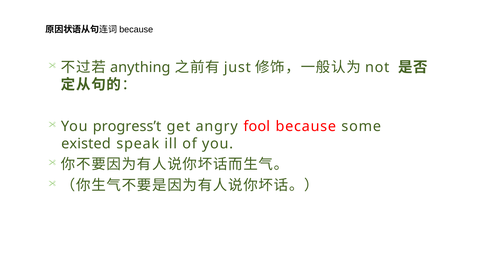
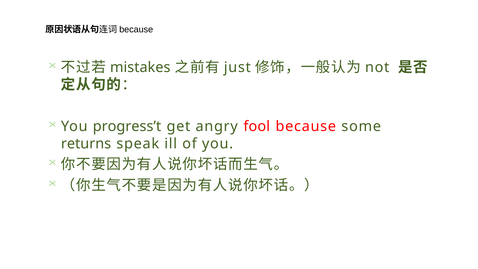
anything: anything -> mistakes
existed: existed -> returns
